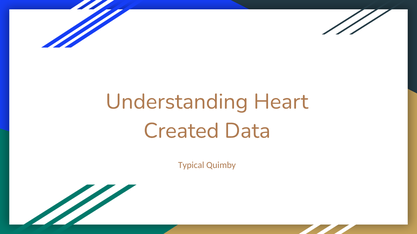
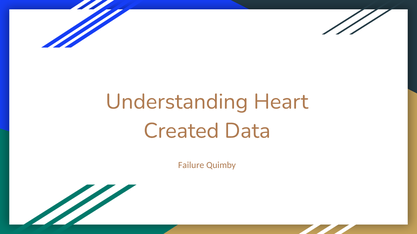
Typical: Typical -> Failure
